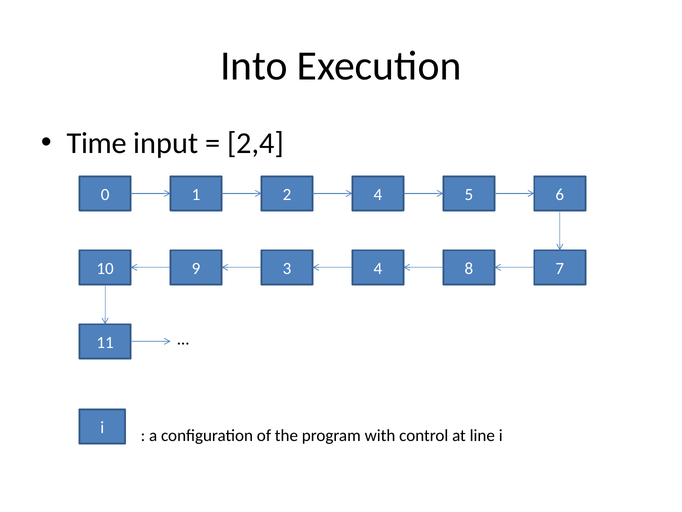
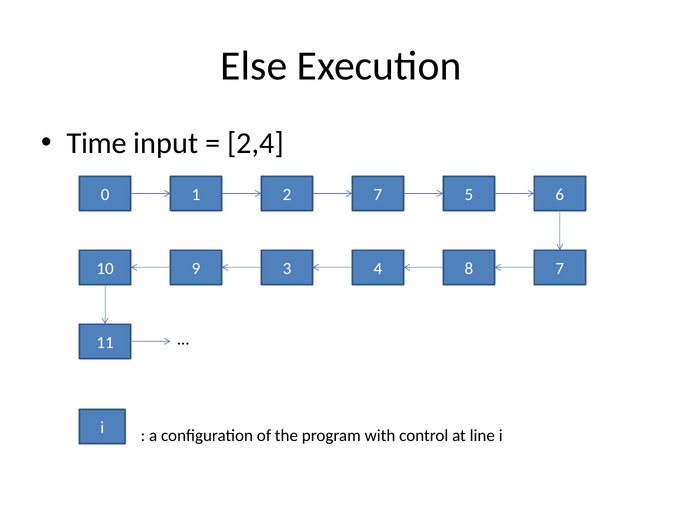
Into: Into -> Else
2 4: 4 -> 7
